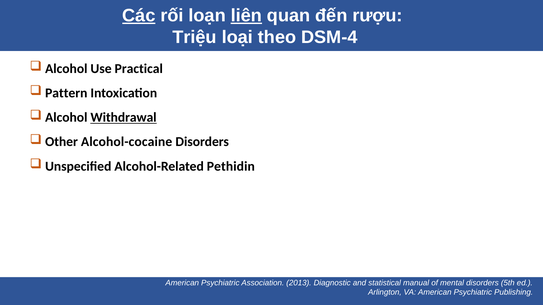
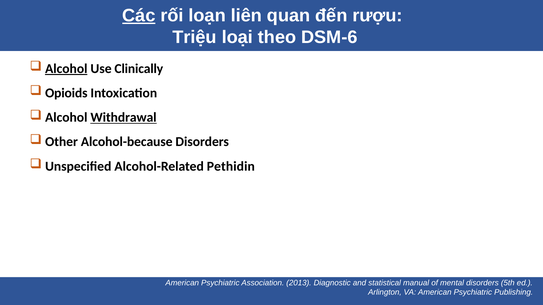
liên underline: present -> none
DSM-4: DSM-4 -> DSM-6
Alcohol at (66, 69) underline: none -> present
Practical: Practical -> Clinically
Pattern: Pattern -> Opioids
Alcohol-cocaine: Alcohol-cocaine -> Alcohol-because
